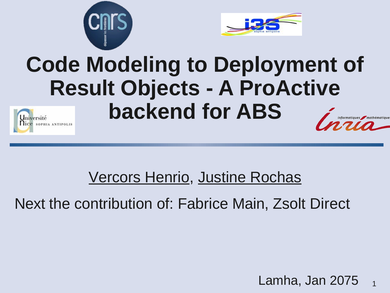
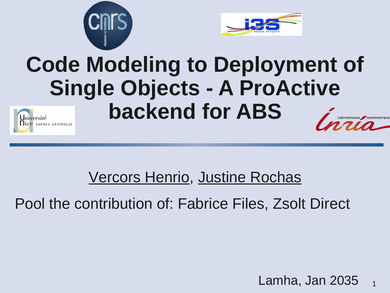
Result: Result -> Single
Next: Next -> Pool
Main: Main -> Files
2075: 2075 -> 2035
